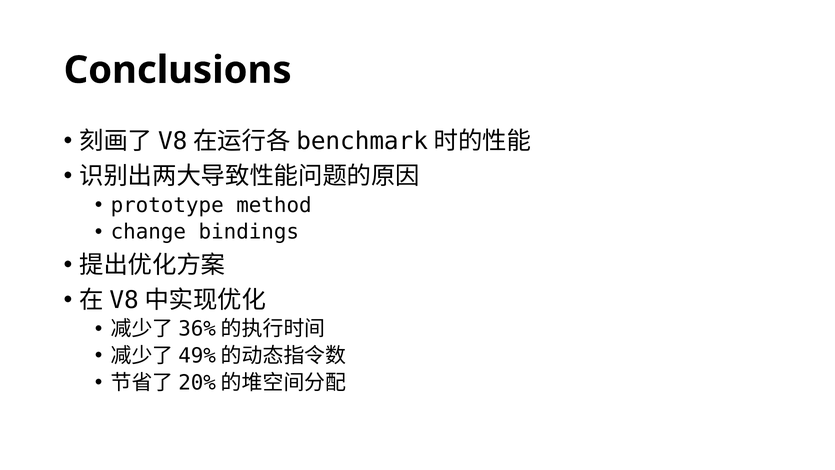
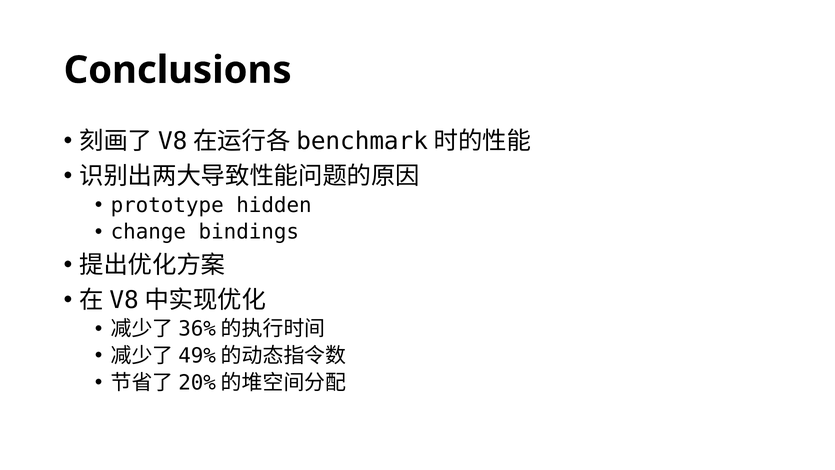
method: method -> hidden
